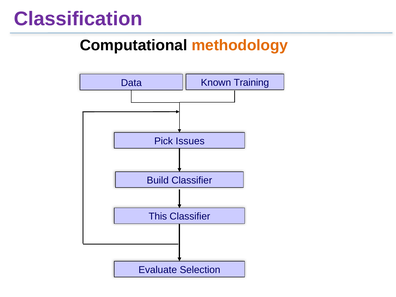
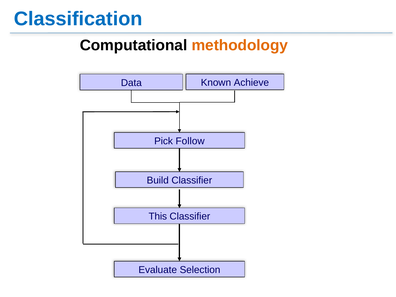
Classification colour: purple -> blue
Training: Training -> Achieve
Issues: Issues -> Follow
